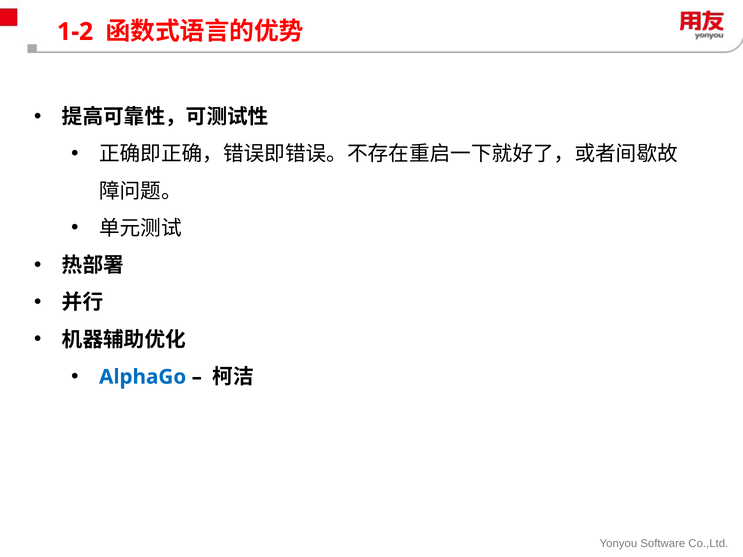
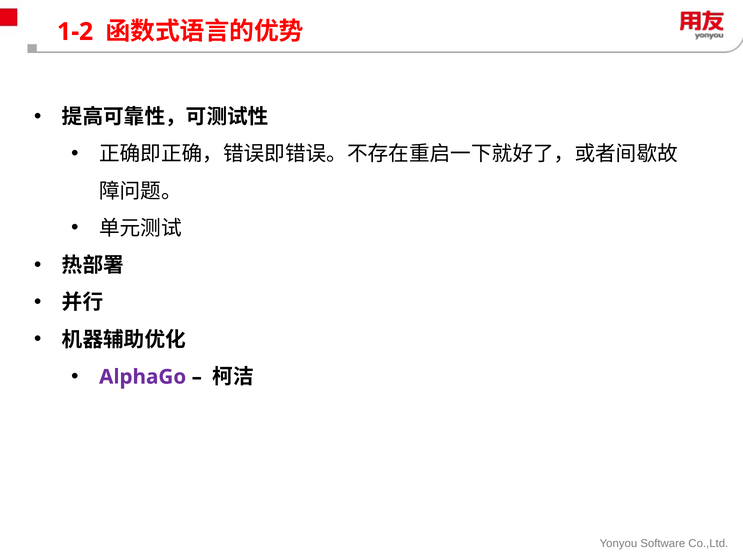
AlphaGo colour: blue -> purple
